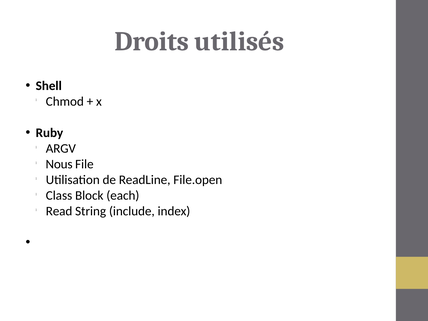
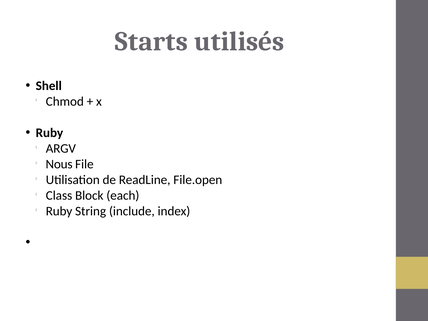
Droits: Droits -> Starts
Read at (59, 211): Read -> Ruby
